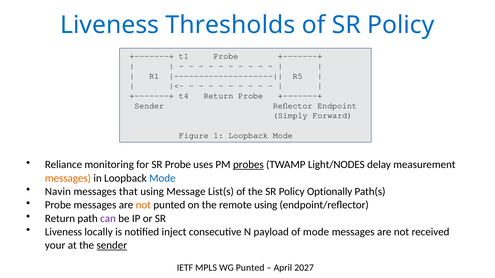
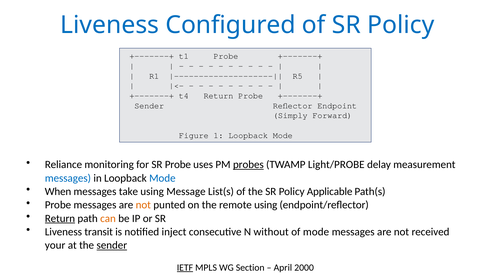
Thresholds: Thresholds -> Configured
Light/NODES: Light/NODES -> Light/PROBE
messages at (68, 178) colour: orange -> blue
Navin: Navin -> When
that: that -> take
Optionally: Optionally -> Applicable
Return at (60, 219) underline: none -> present
can colour: purple -> orange
locally: locally -> transit
payload: payload -> without
IETF underline: none -> present
WG Punted: Punted -> Section
2027: 2027 -> 2000
